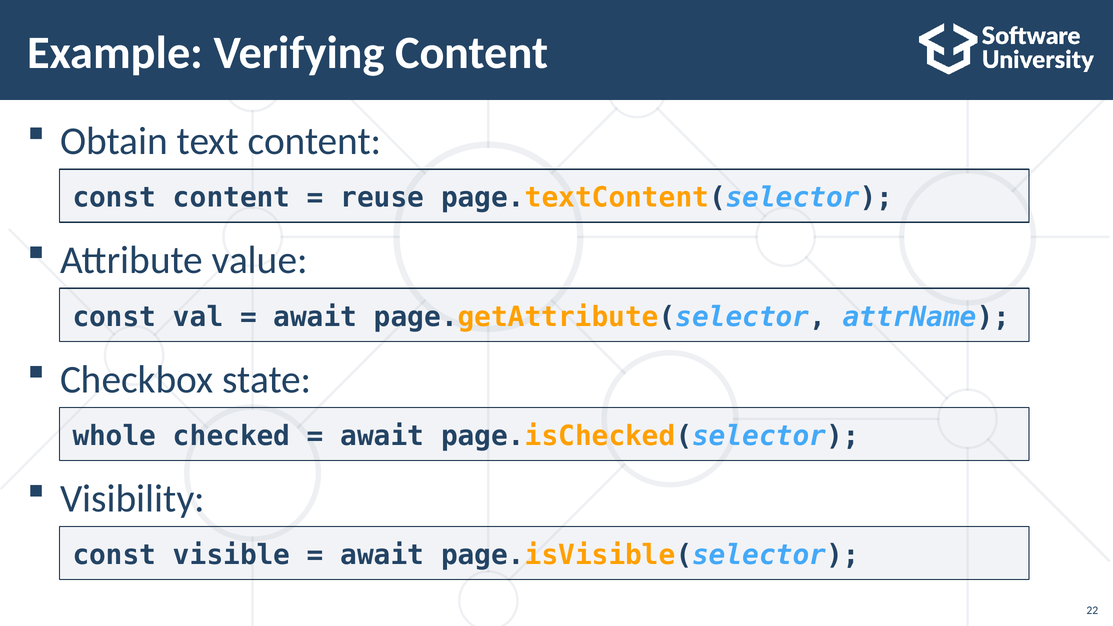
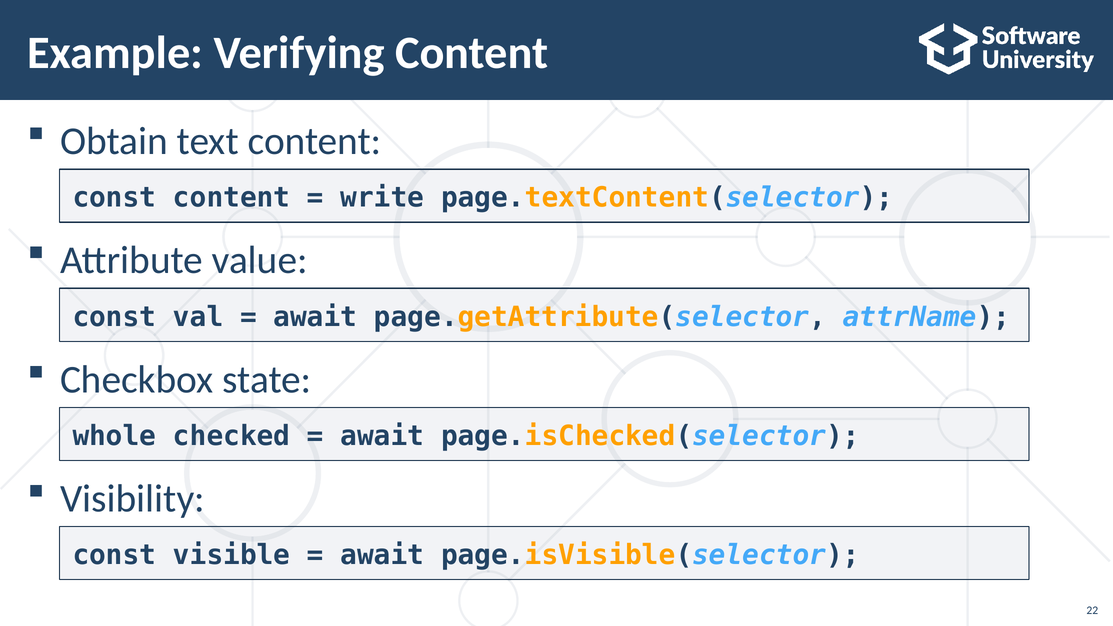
reuse: reuse -> write
